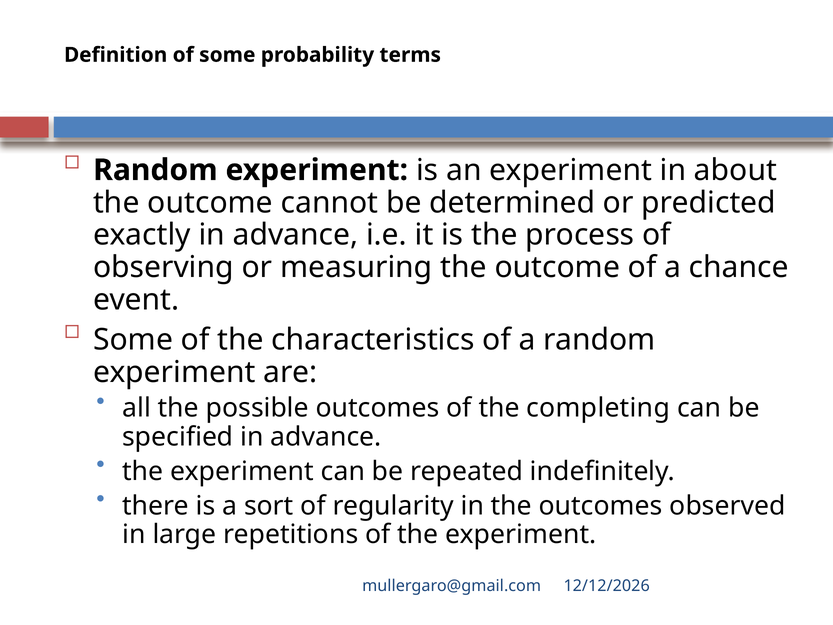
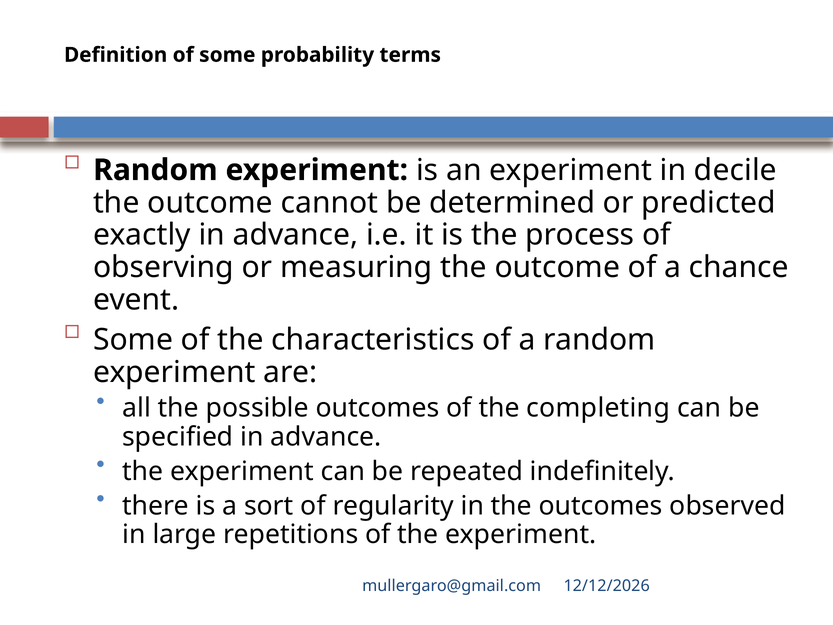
about: about -> decile
